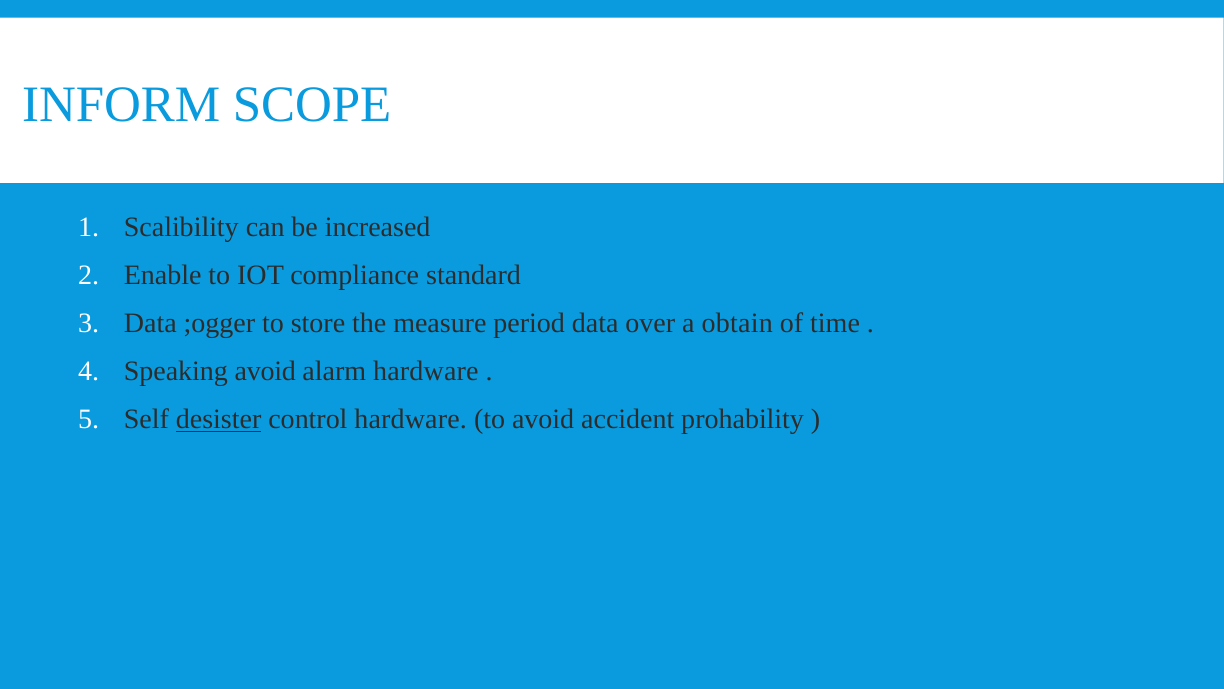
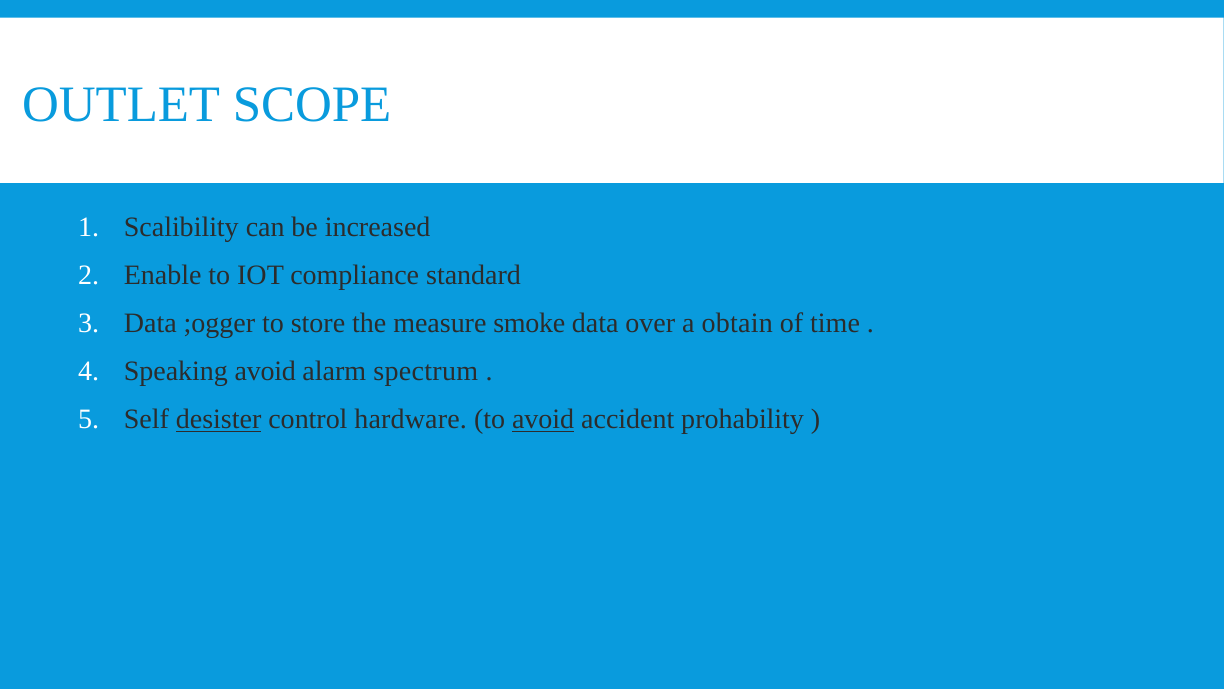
INFORM: INFORM -> OUTLET
period: period -> smoke
alarm hardware: hardware -> spectrum
avoid at (543, 419) underline: none -> present
